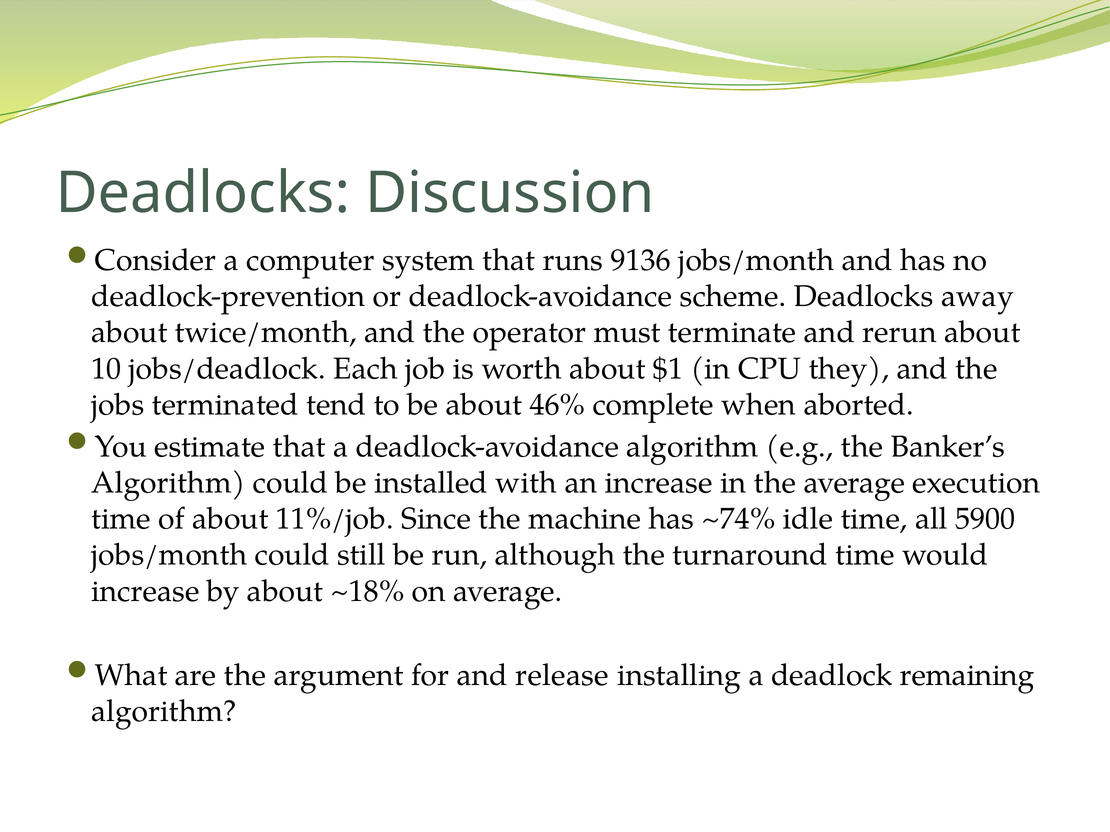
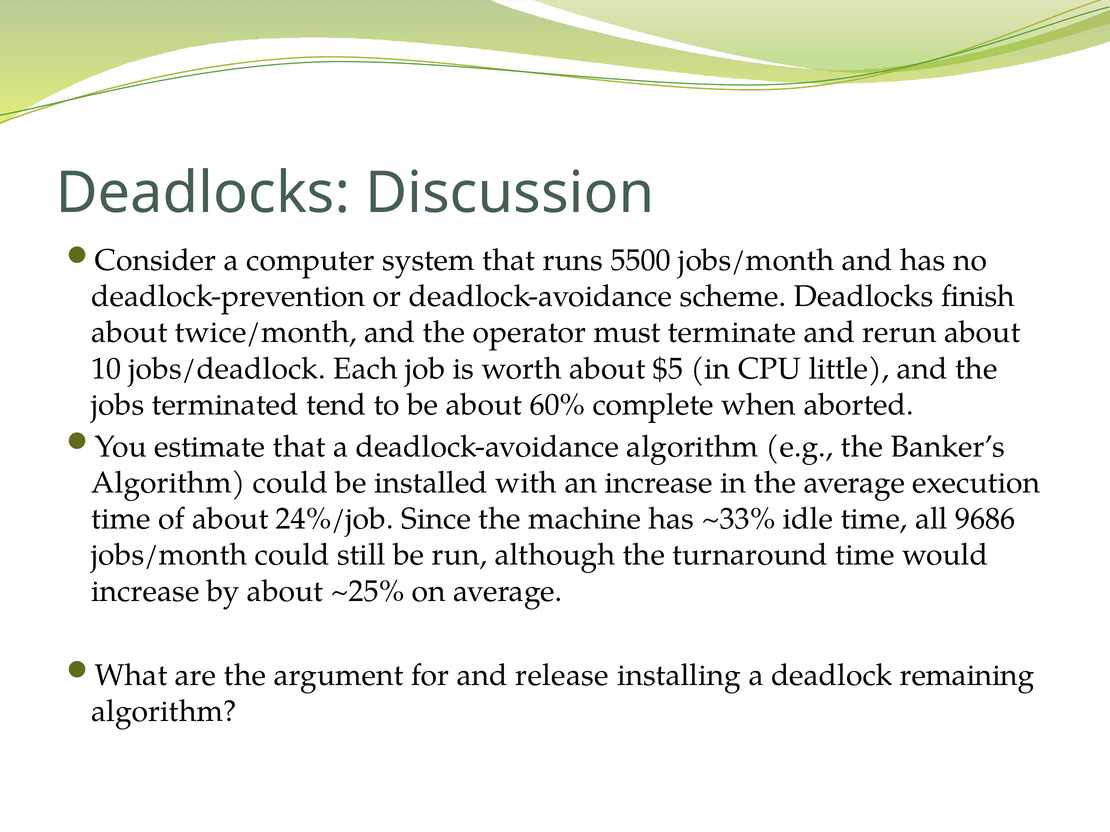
9136: 9136 -> 5500
away: away -> finish
$1: $1 -> $5
they: they -> little
46%: 46% -> 60%
11%/job: 11%/job -> 24%/job
~74%: ~74% -> ~33%
5900: 5900 -> 9686
~18%: ~18% -> ~25%
